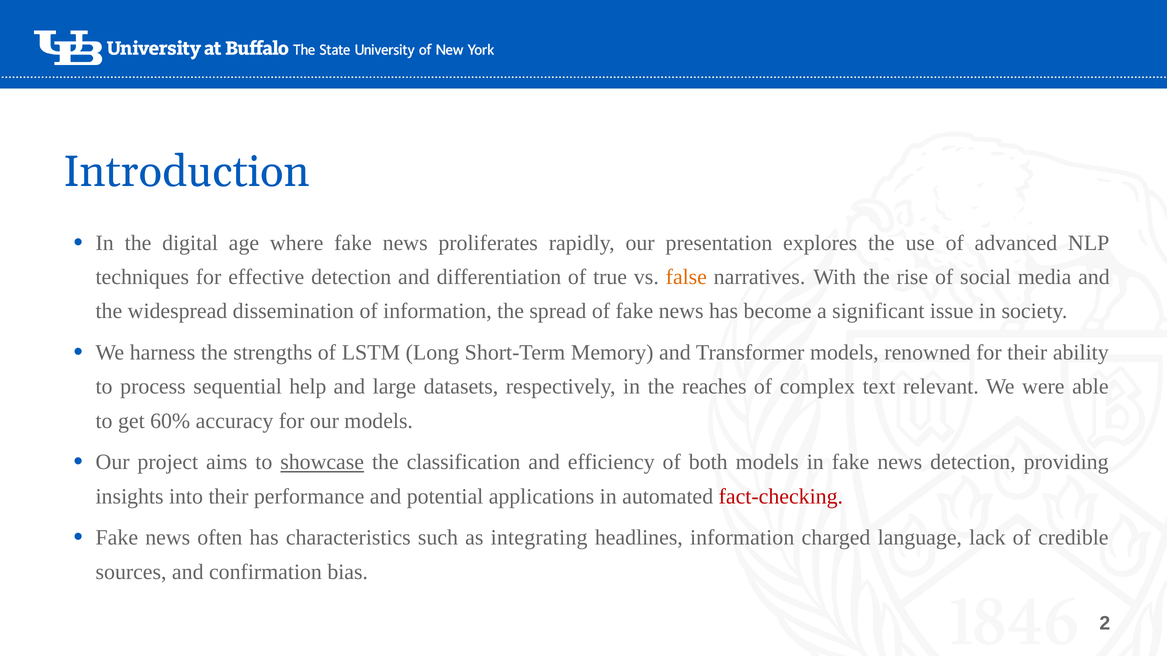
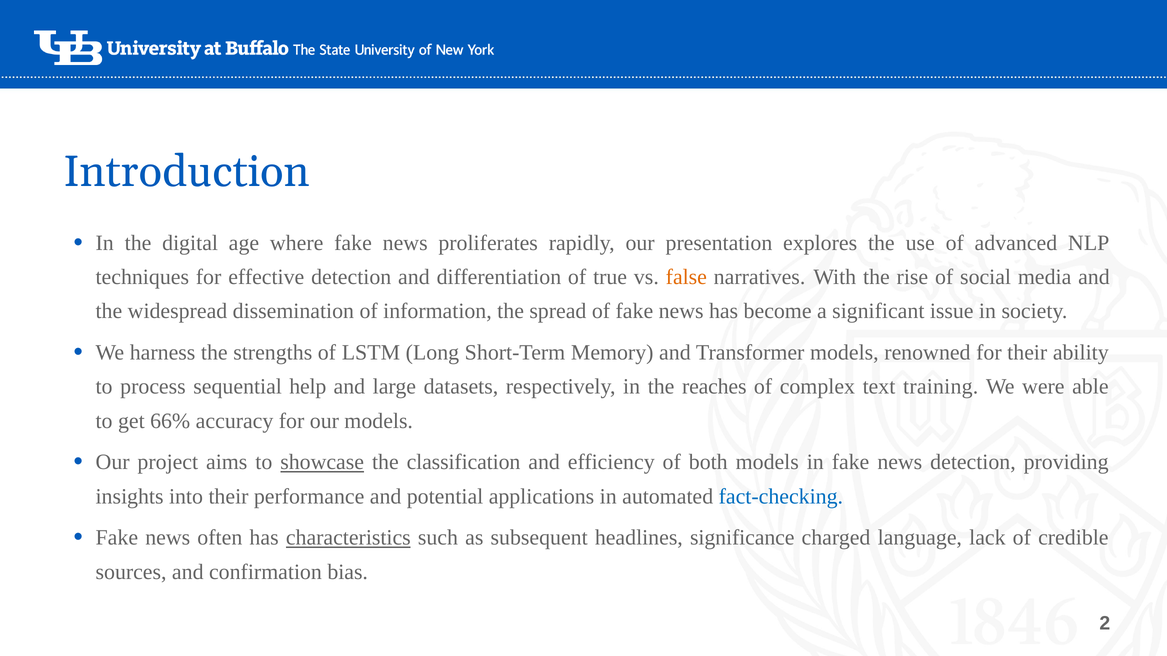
relevant: relevant -> training
60%: 60% -> 66%
fact-checking colour: red -> blue
characteristics underline: none -> present
integrating: integrating -> subsequent
headlines information: information -> significance
